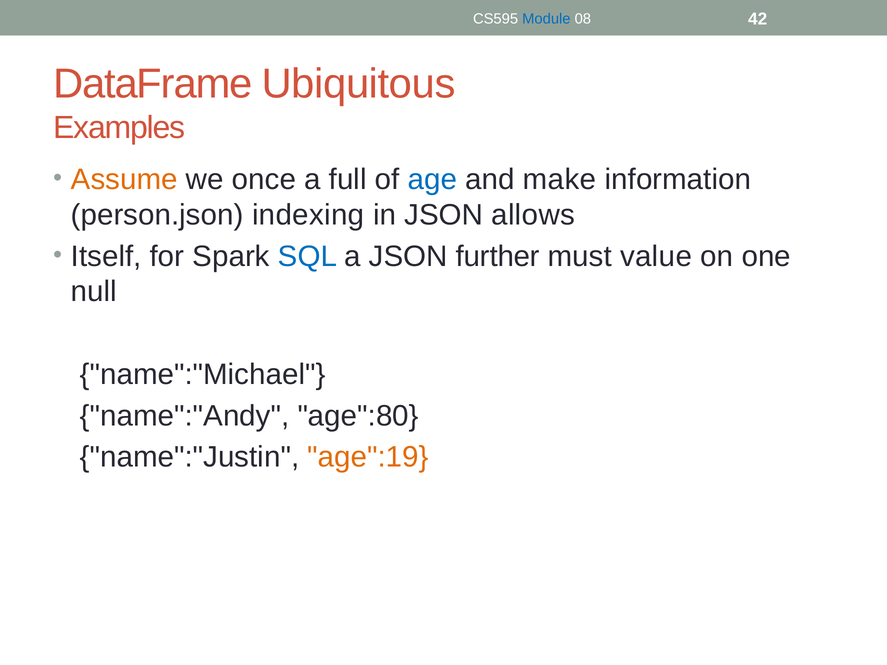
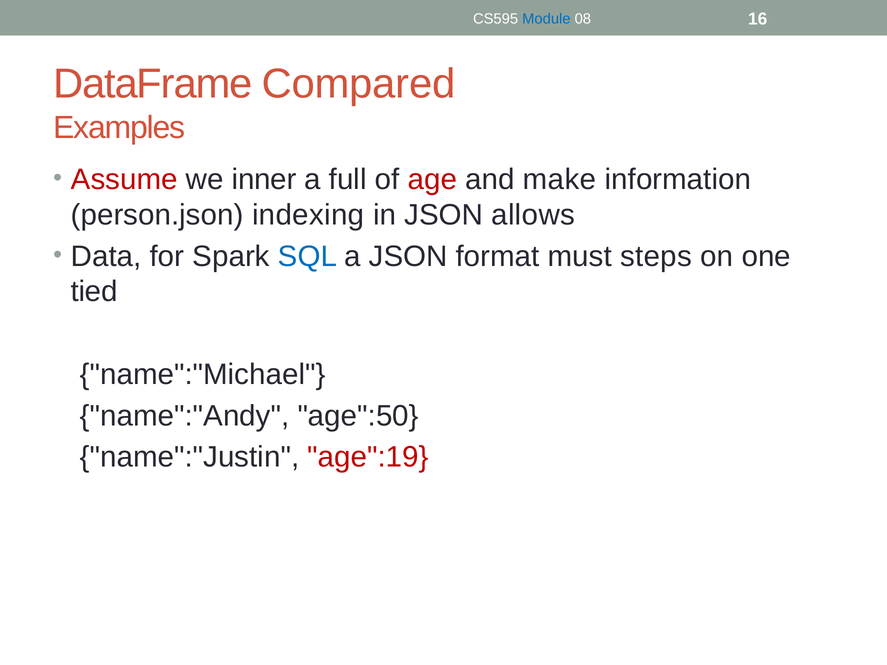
42: 42 -> 16
Ubiquitous: Ubiquitous -> Compared
Assume colour: orange -> red
once: once -> inner
age colour: blue -> red
Itself: Itself -> Data
further: further -> format
value: value -> steps
null: null -> tied
age":80: age":80 -> age":50
age":19 colour: orange -> red
